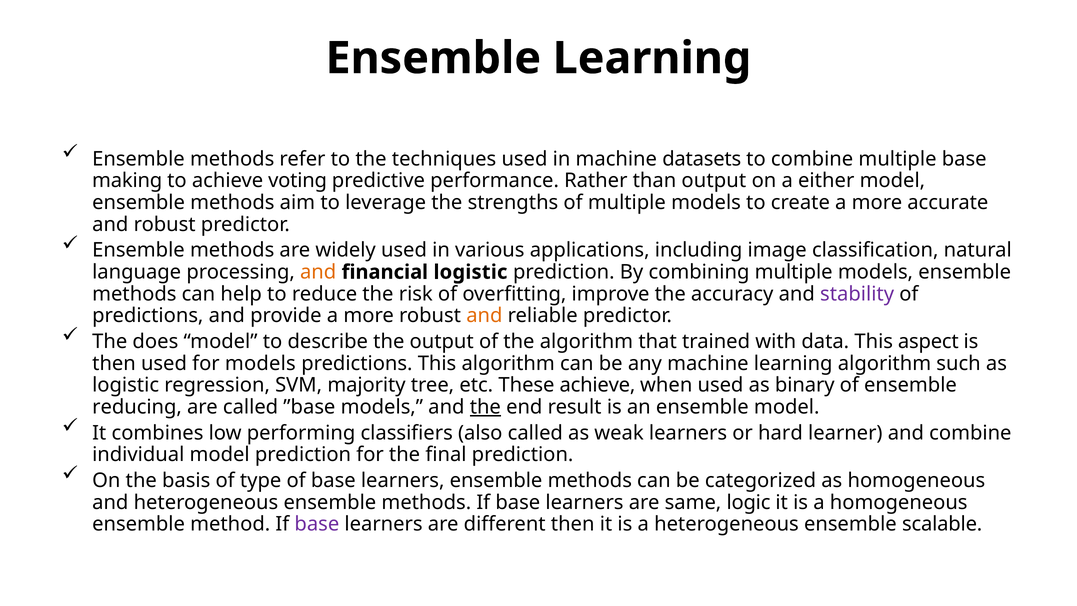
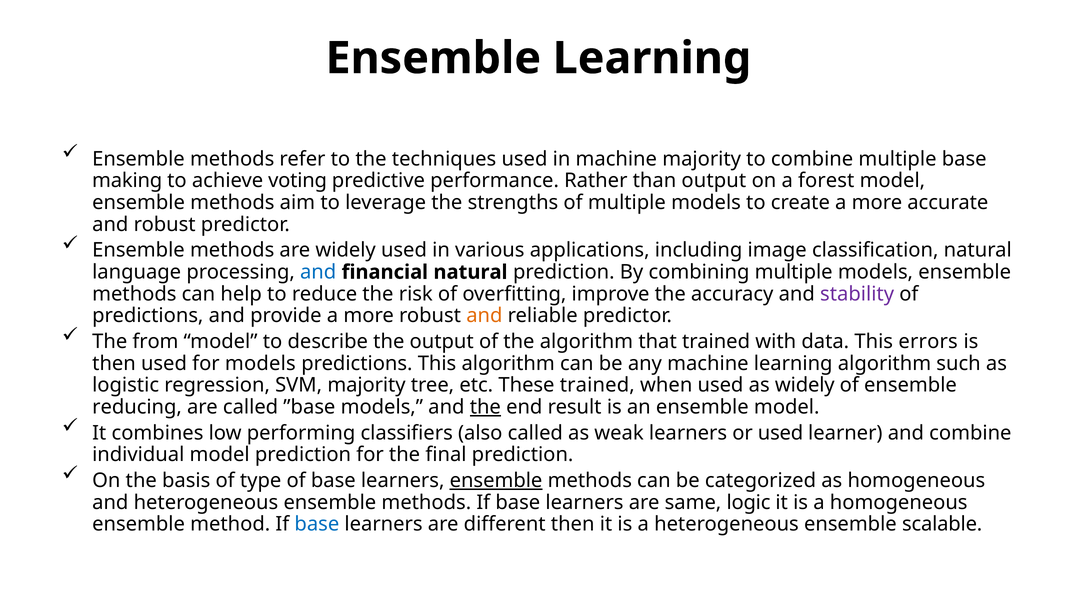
machine datasets: datasets -> majority
either: either -> forest
and at (318, 272) colour: orange -> blue
financial logistic: logistic -> natural
does: does -> from
aspect: aspect -> errors
These achieve: achieve -> trained
as binary: binary -> widely
or hard: hard -> used
ensemble at (496, 480) underline: none -> present
base at (317, 524) colour: purple -> blue
